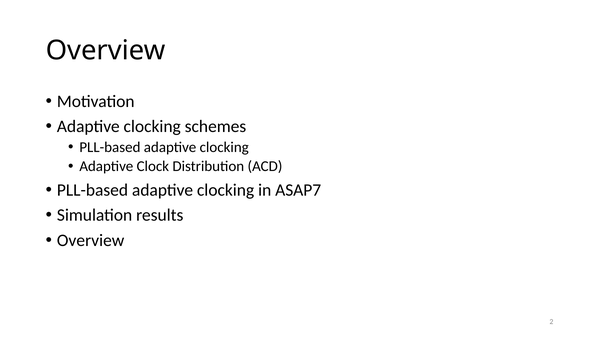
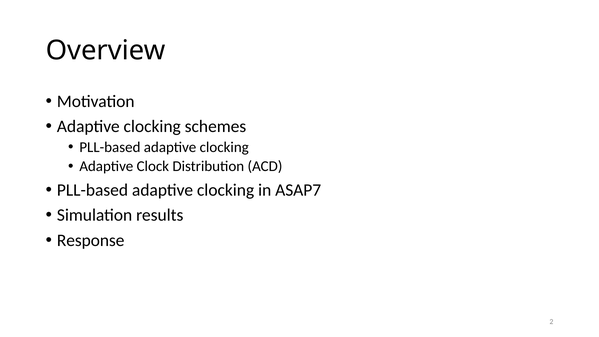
Overview at (91, 240): Overview -> Response
